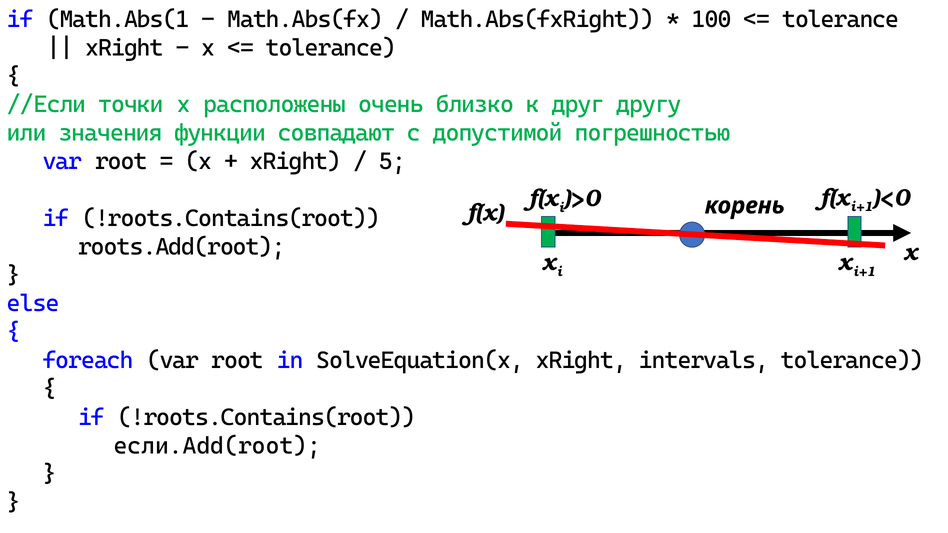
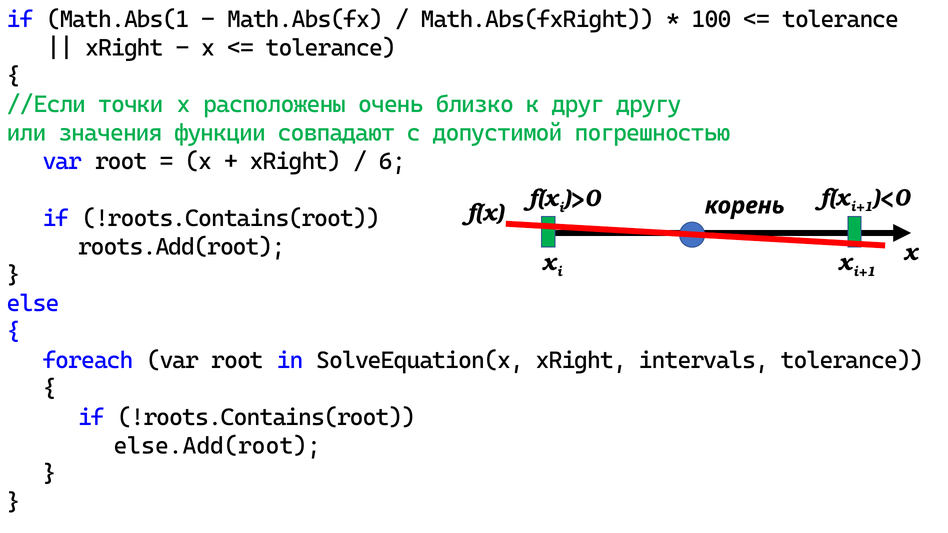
5: 5 -> 6
если.Add(root: если.Add(root -> else.Add(root
